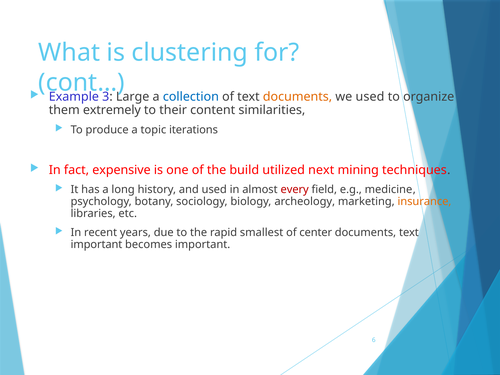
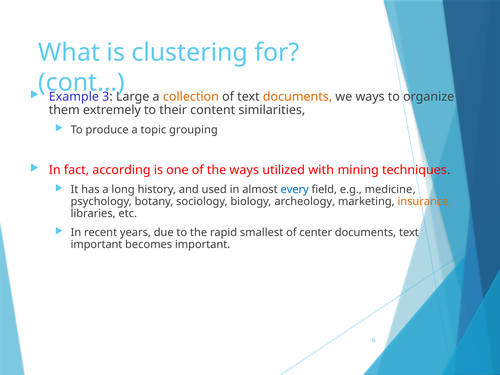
collection colour: blue -> orange
we used: used -> ways
iterations: iterations -> grouping
expensive: expensive -> according
the build: build -> ways
next: next -> with
every colour: red -> blue
